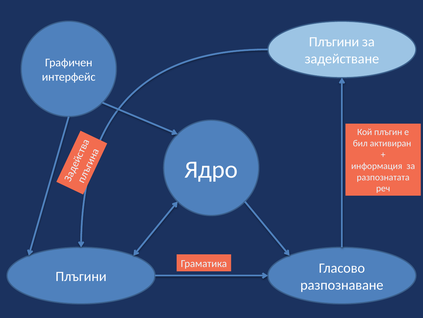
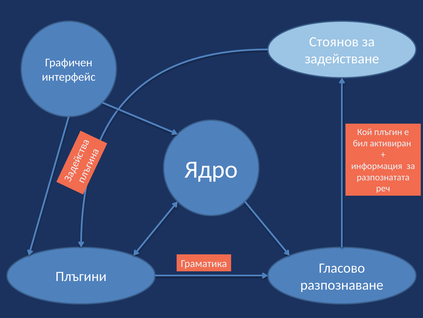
Плъгини at (334, 42): Плъгини -> Стоянов
